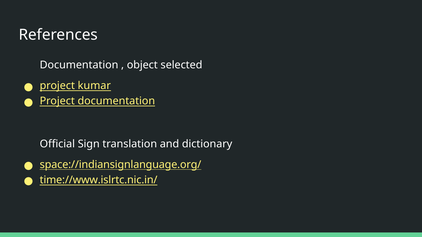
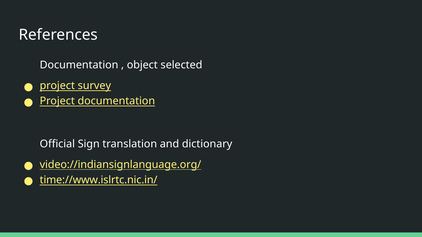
kumar: kumar -> survey
space://indiansignlanguage.org/: space://indiansignlanguage.org/ -> video://indiansignlanguage.org/
